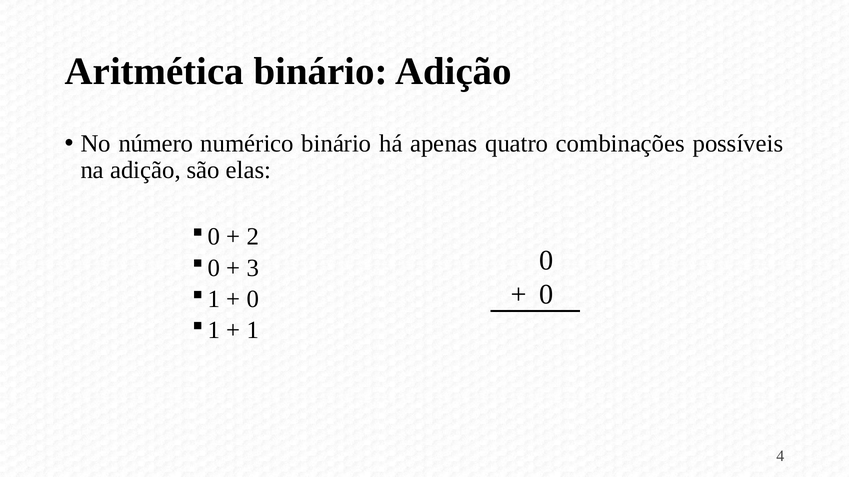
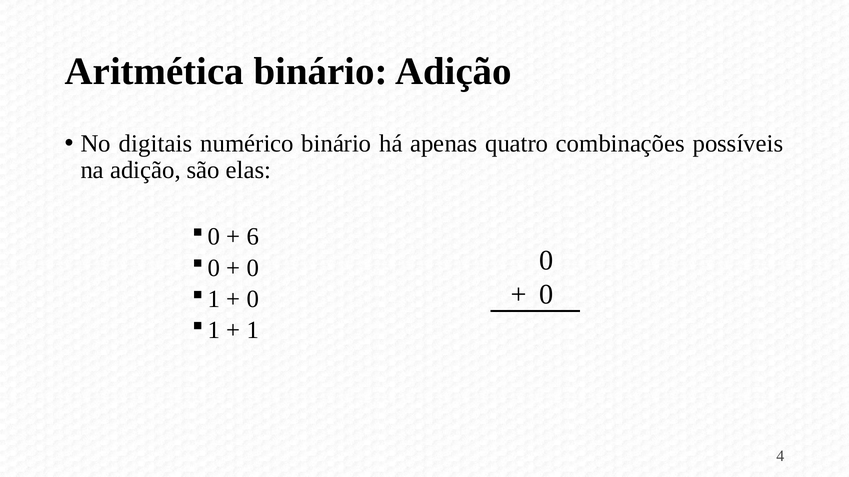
número: número -> digitais
2: 2 -> 6
3 at (253, 268): 3 -> 0
